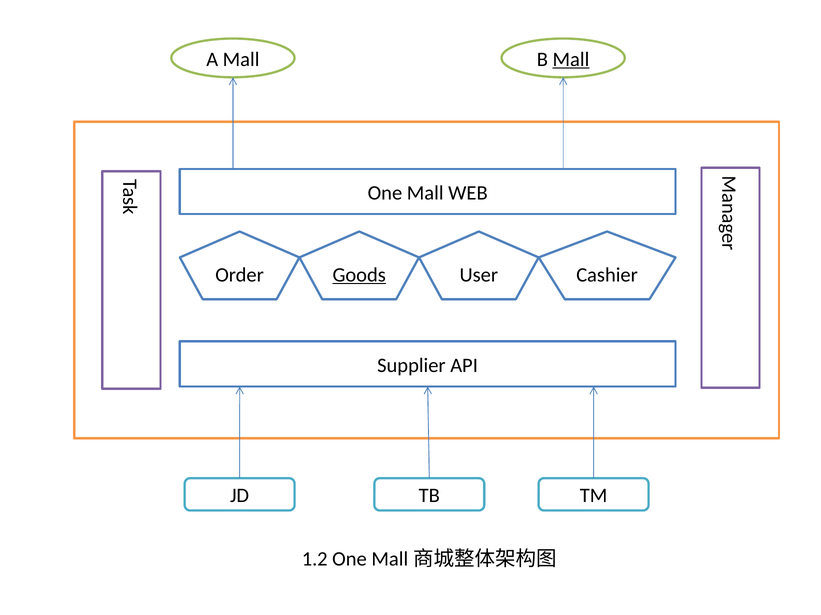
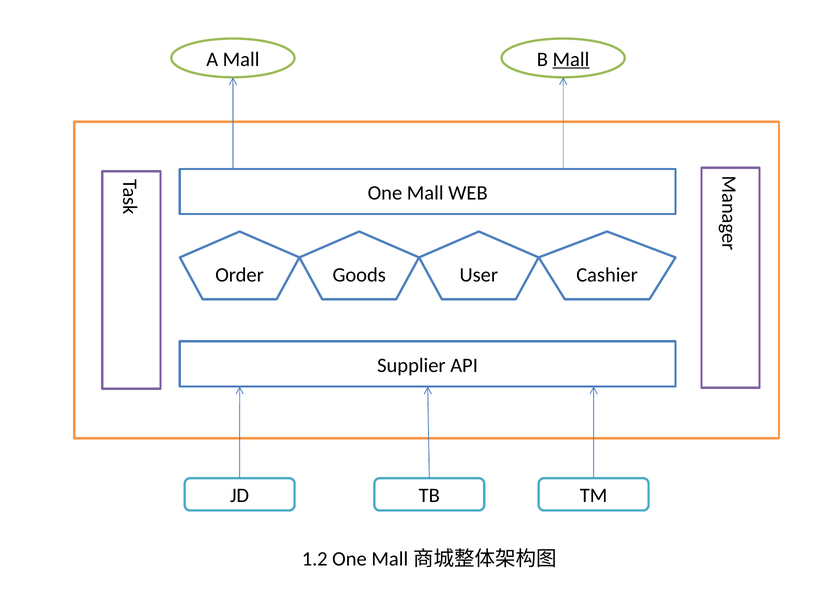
Goods underline: present -> none
